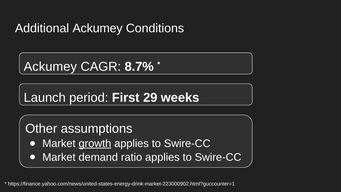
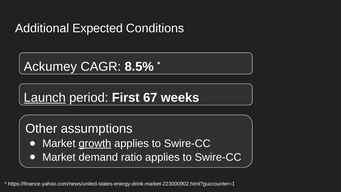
Additional Ackumey: Ackumey -> Expected
8.7%: 8.7% -> 8.5%
Launch underline: none -> present
29: 29 -> 67
